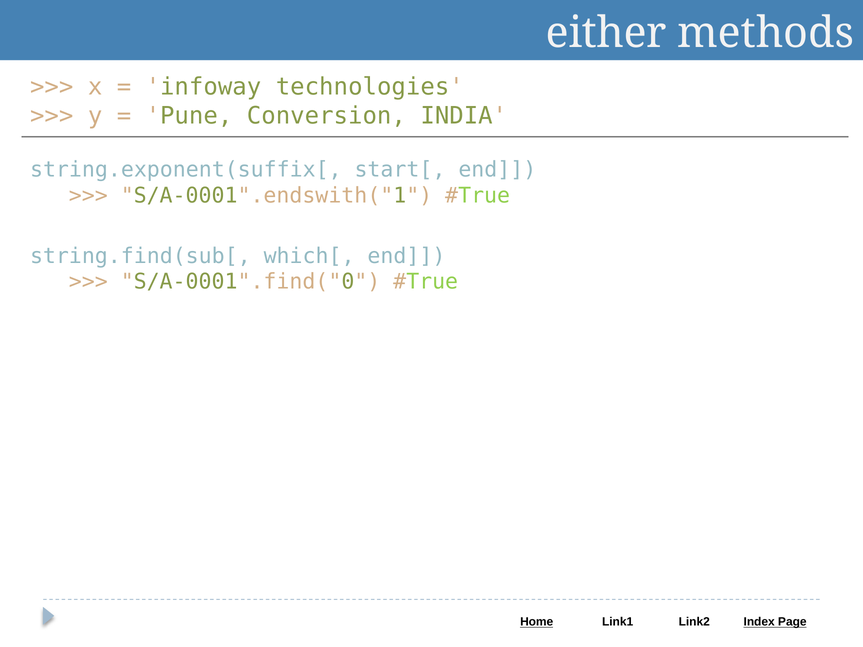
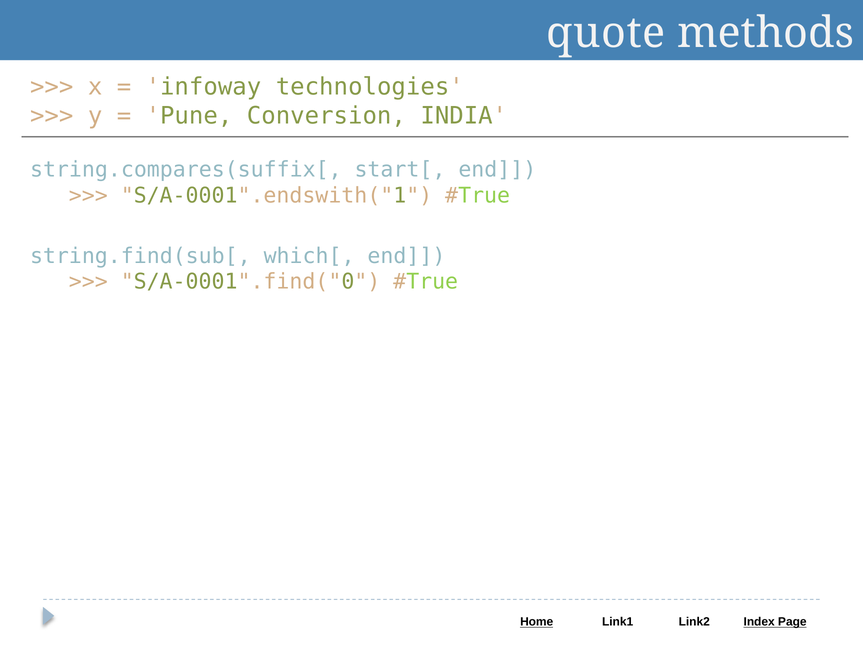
either: either -> quote
string.exponent(suffix[: string.exponent(suffix[ -> string.compares(suffix[
